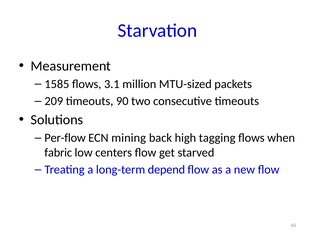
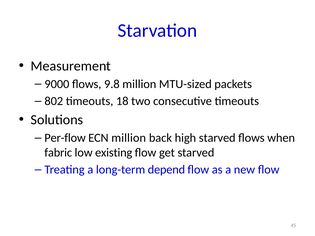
1585: 1585 -> 9000
3.1: 3.1 -> 9.8
209: 209 -> 802
90: 90 -> 18
ECN mining: mining -> million
high tagging: tagging -> starved
centers: centers -> existing
